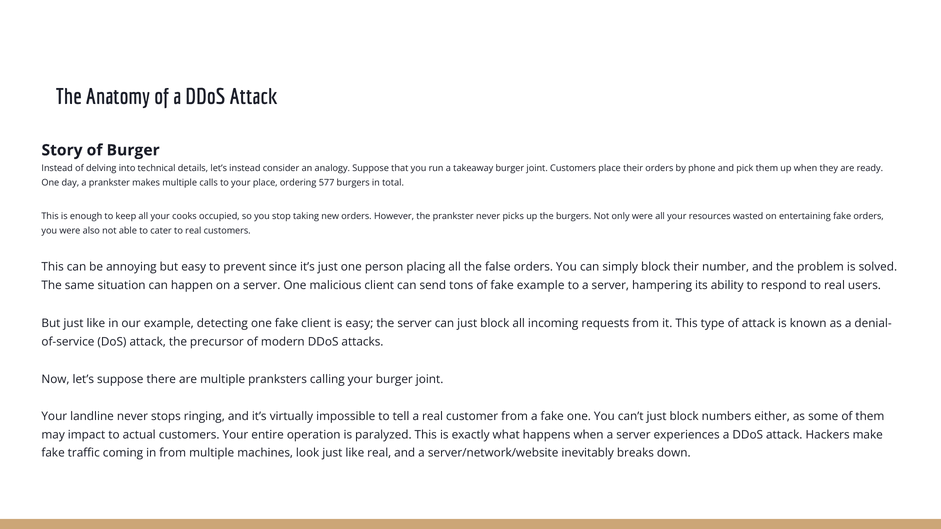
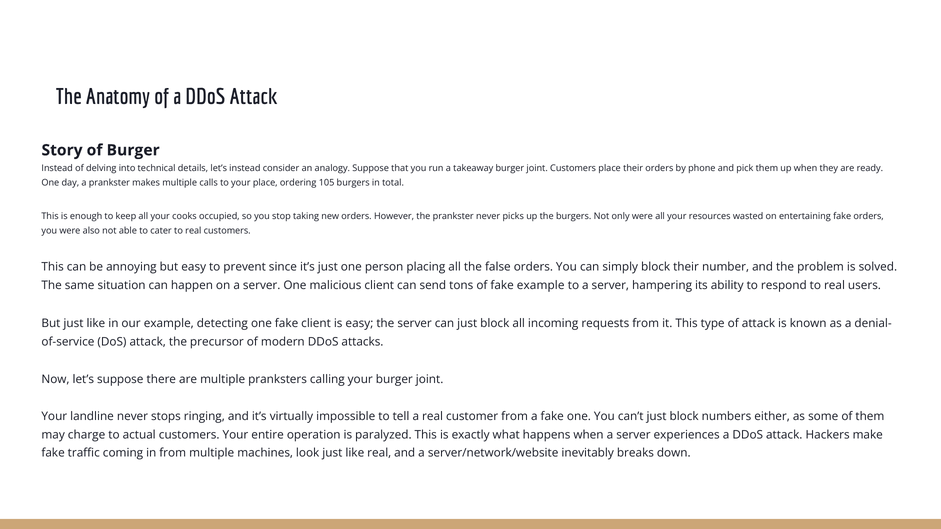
577: 577 -> 105
impact: impact -> charge
